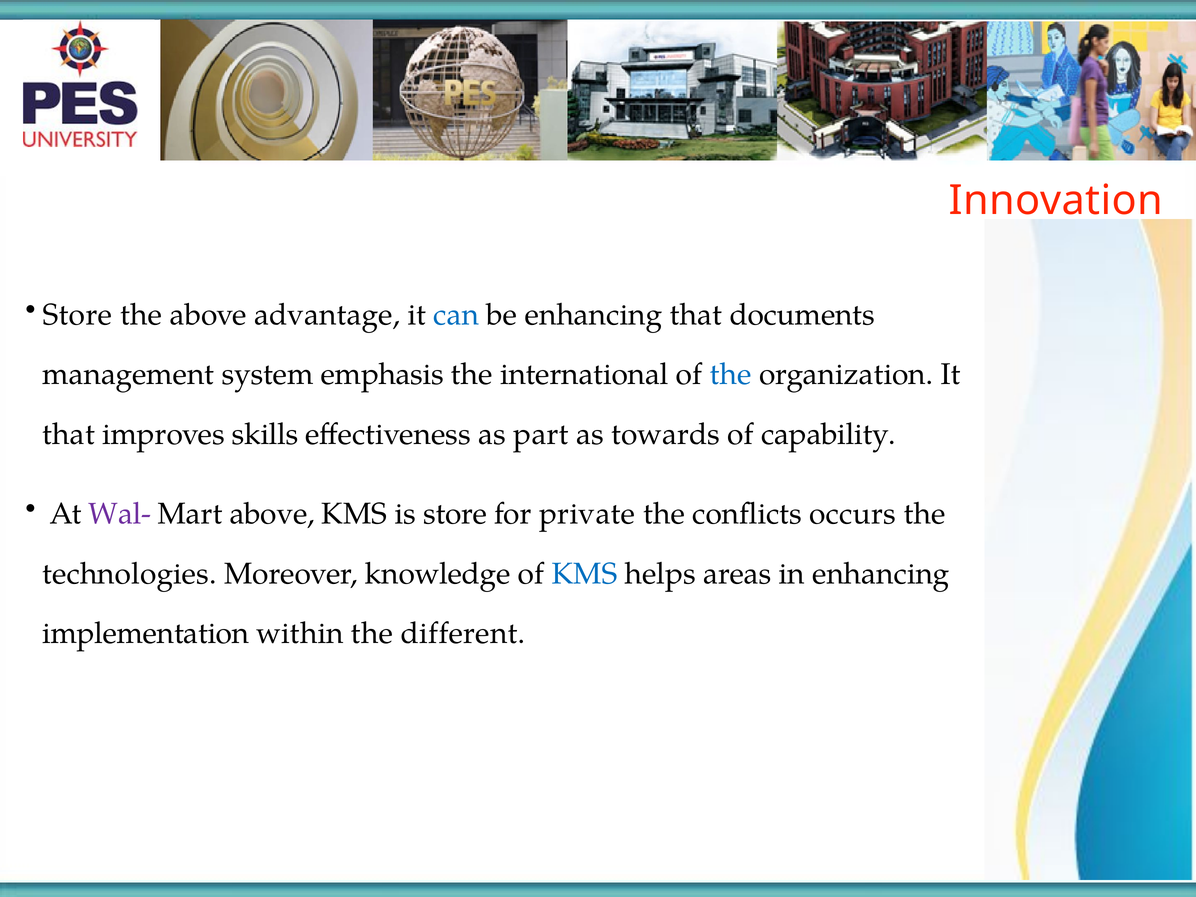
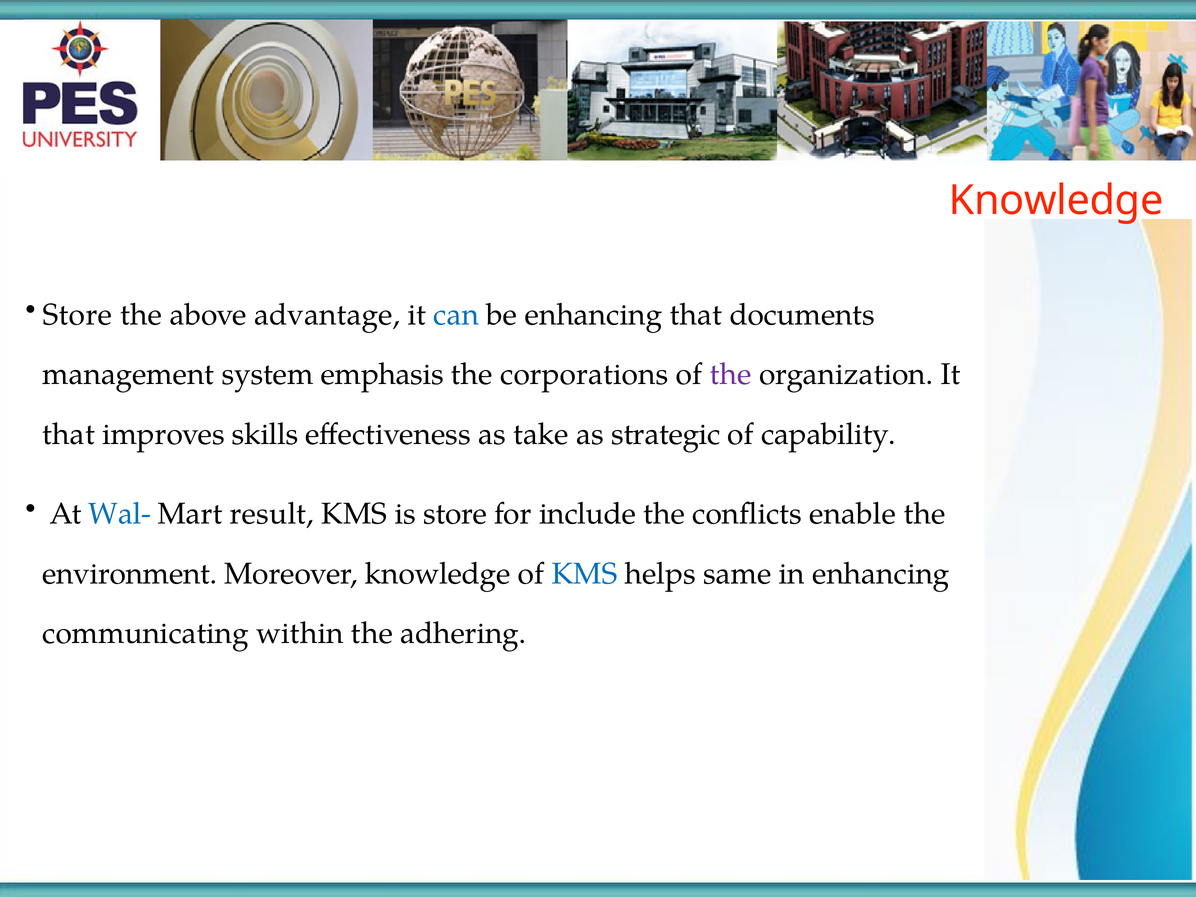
Innovation at (1056, 201): Innovation -> Knowledge
international: international -> corporations
the at (731, 375) colour: blue -> purple
part: part -> take
towards: towards -> strategic
Wal- colour: purple -> blue
Mart above: above -> result
private: private -> include
occurs: occurs -> enable
technologies: technologies -> environment
areas: areas -> same
implementation: implementation -> communicating
different: different -> adhering
